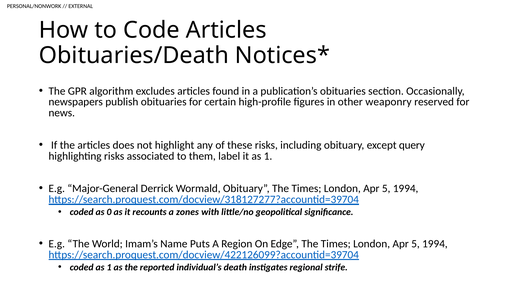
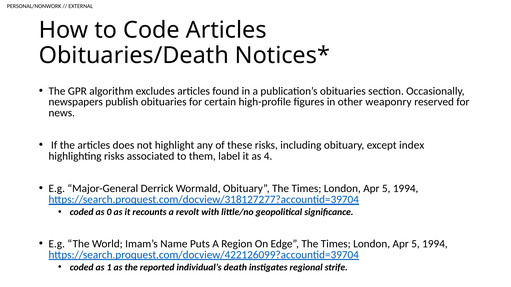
query: query -> index
it as 1: 1 -> 4
zones: zones -> revolt
